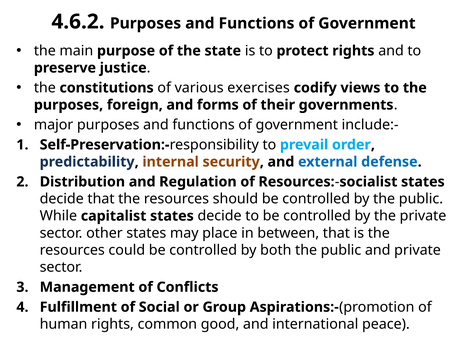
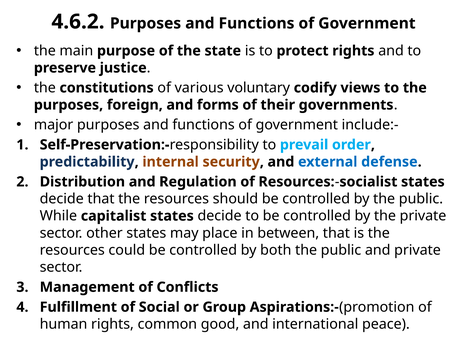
exercises: exercises -> voluntary
